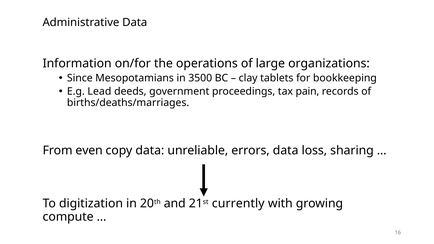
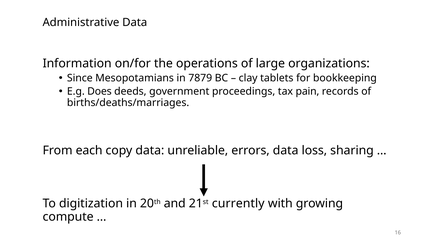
3500: 3500 -> 7879
Lead: Lead -> Does
even: even -> each
